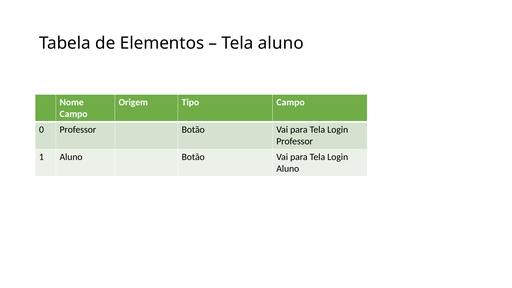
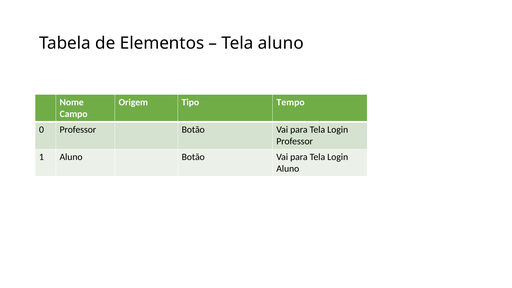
Tipo Campo: Campo -> Tempo
